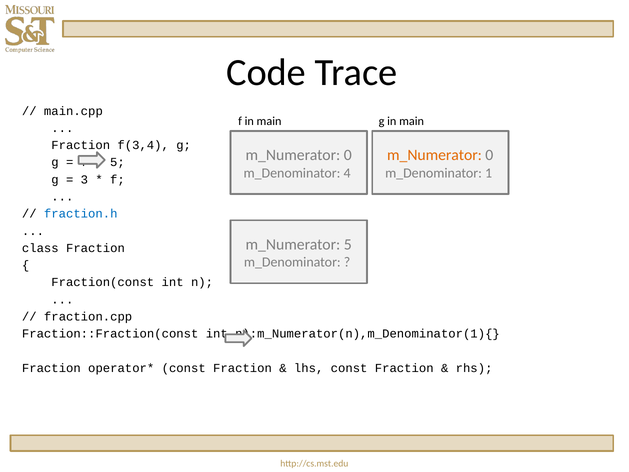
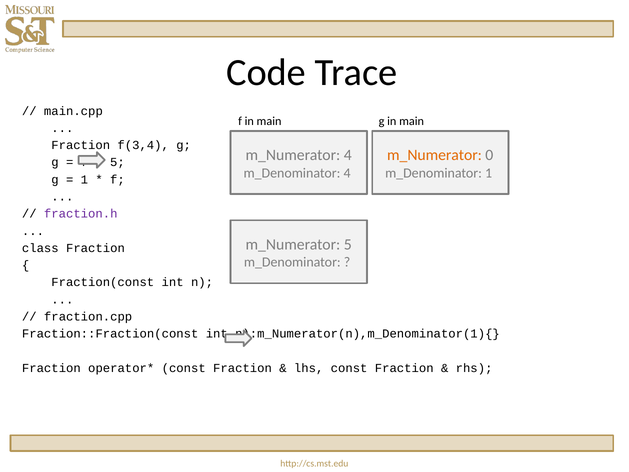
0 at (348, 155): 0 -> 4
3 at (84, 179): 3 -> 1
fraction.h colour: blue -> purple
